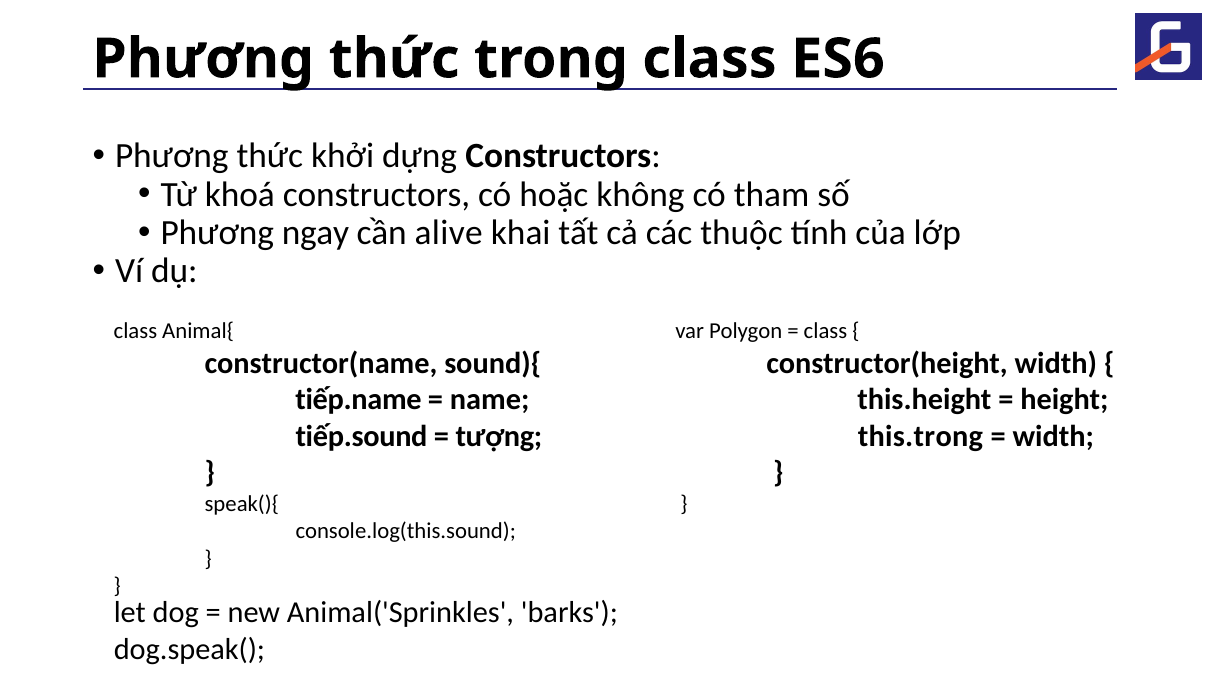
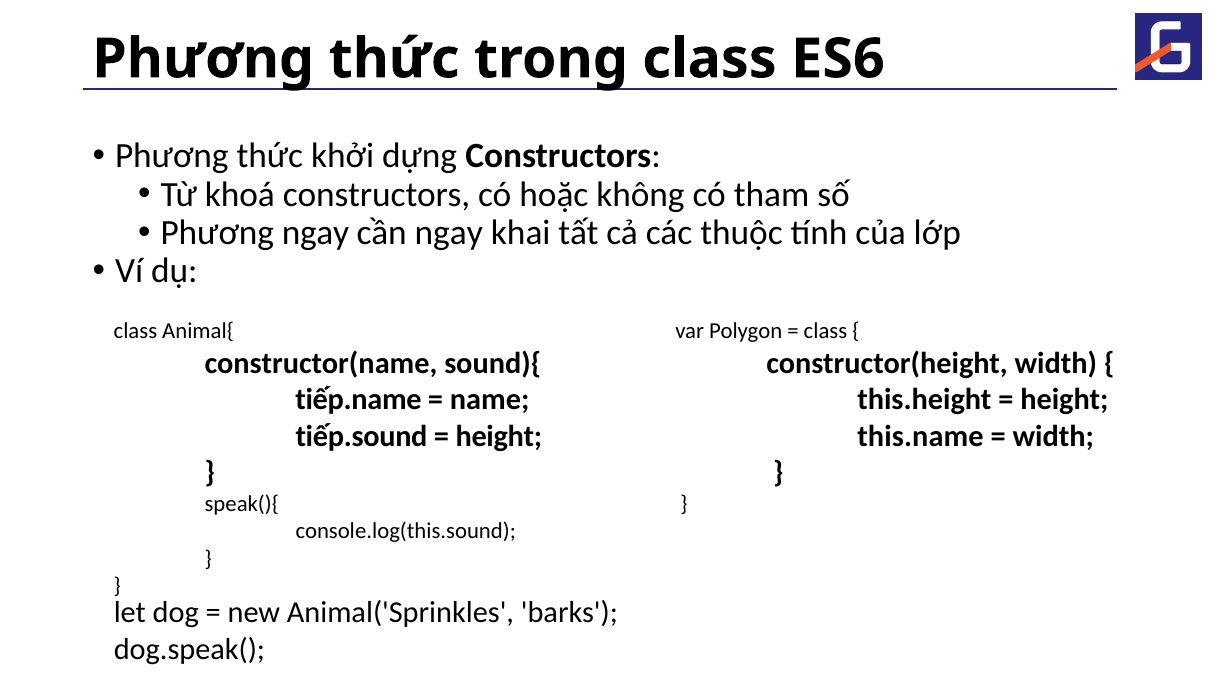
cần alive: alive -> ngay
tượng at (499, 436): tượng -> height
this.trong: this.trong -> this.name
